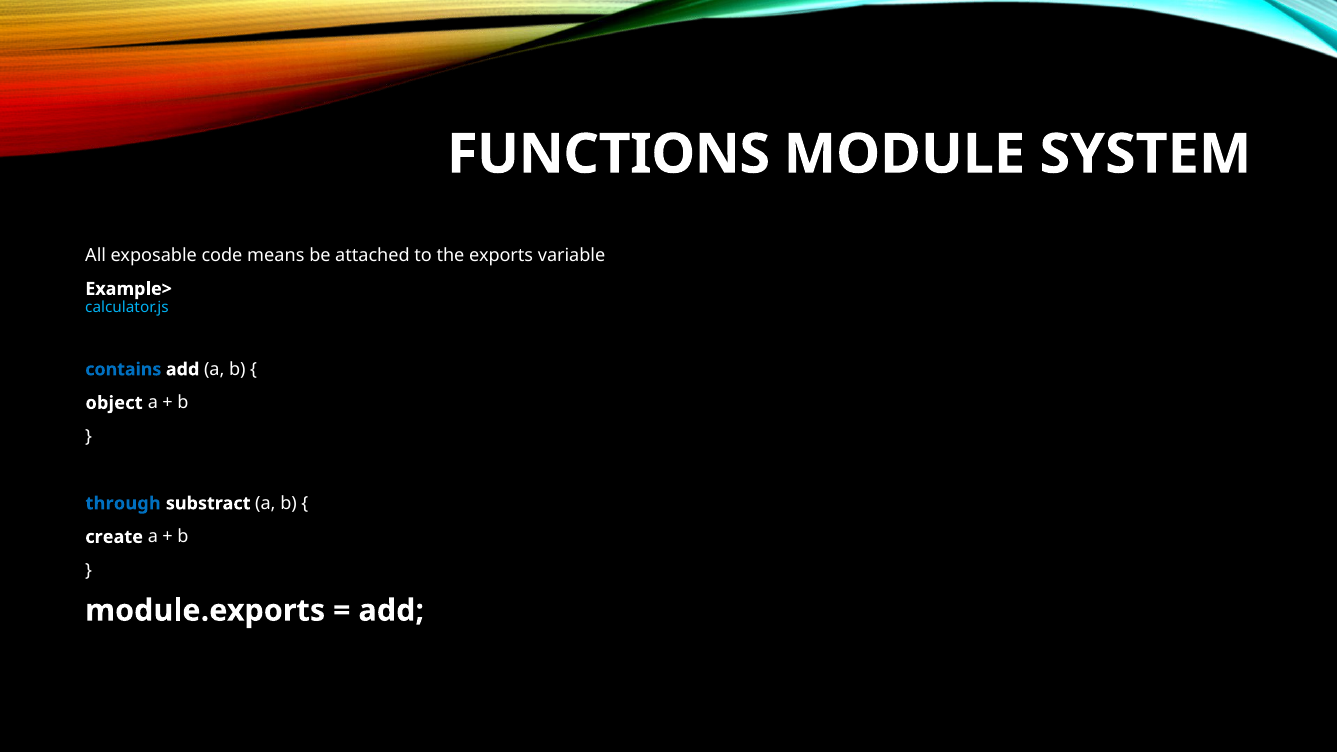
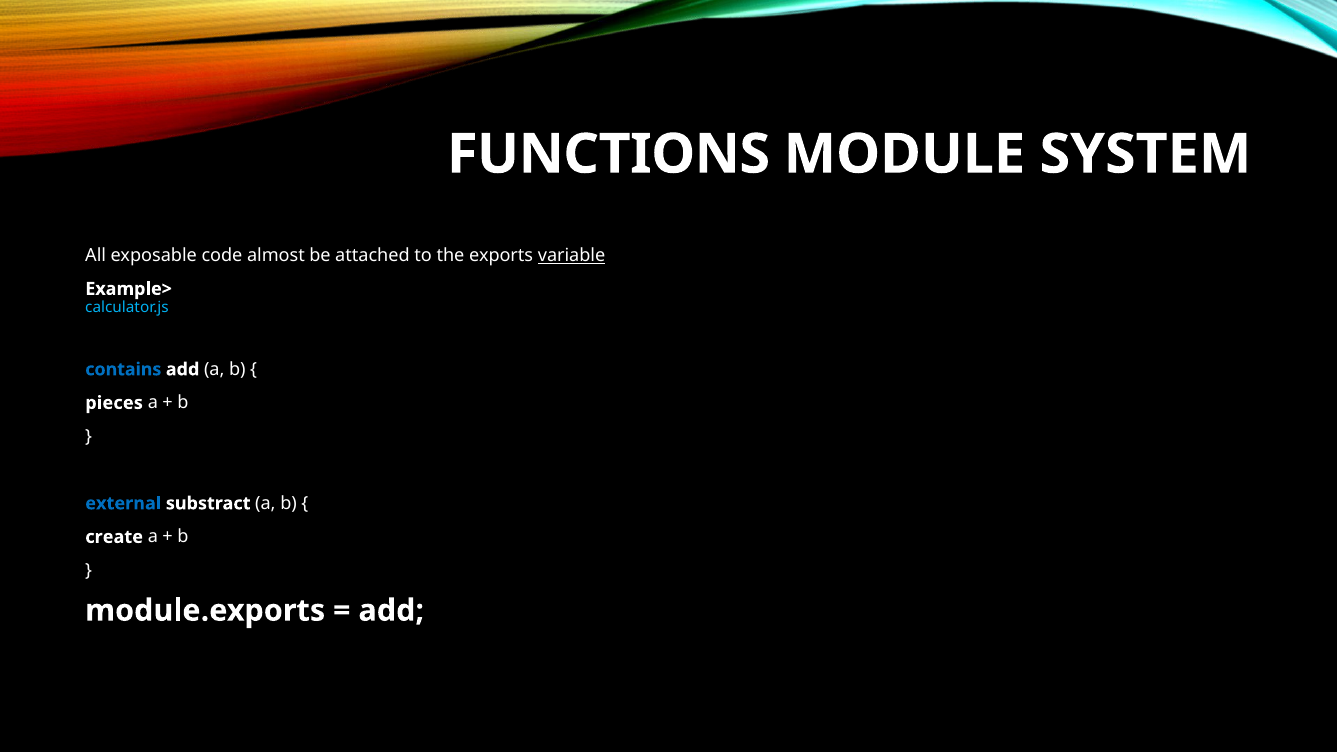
means: means -> almost
variable at (572, 255) underline: none -> present
object: object -> pieces
through: through -> external
